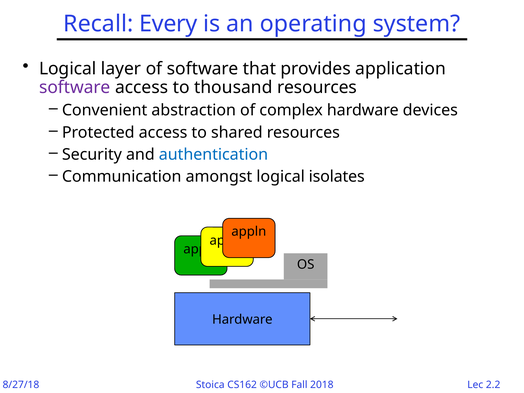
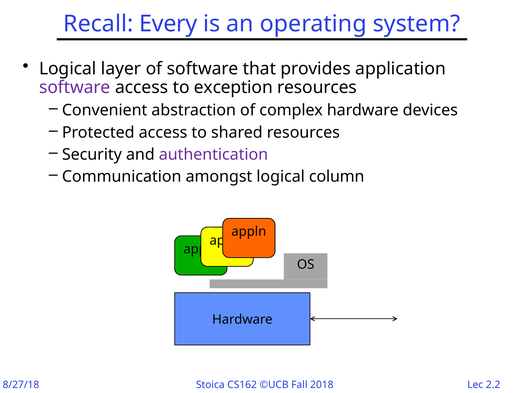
thousand: thousand -> exception
authentication colour: blue -> purple
isolates: isolates -> column
